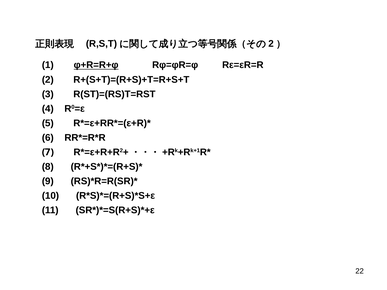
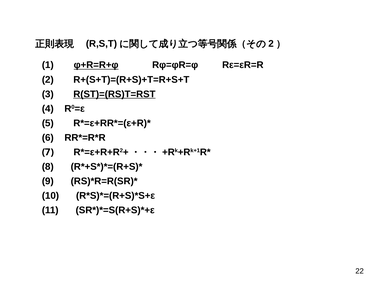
R(ST)=(RS)T=RST underline: none -> present
